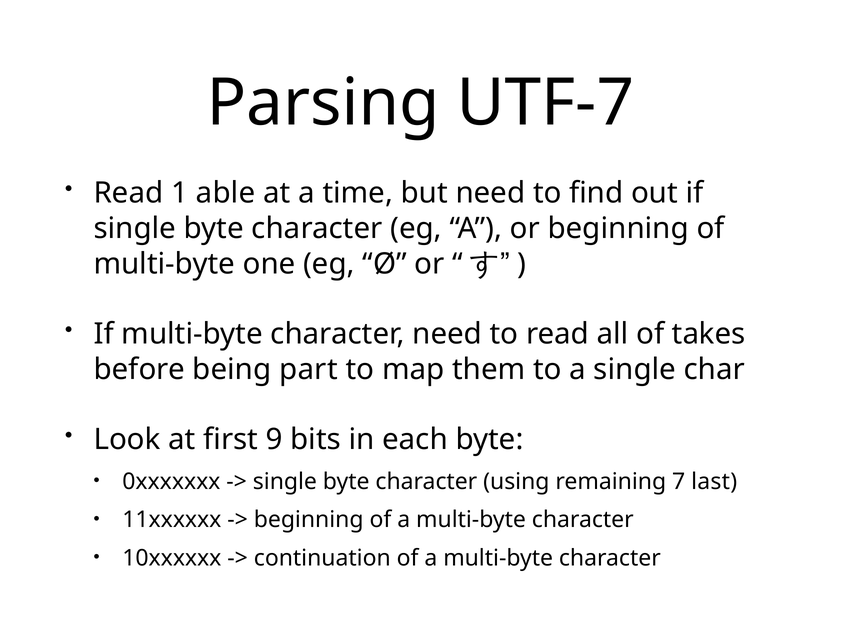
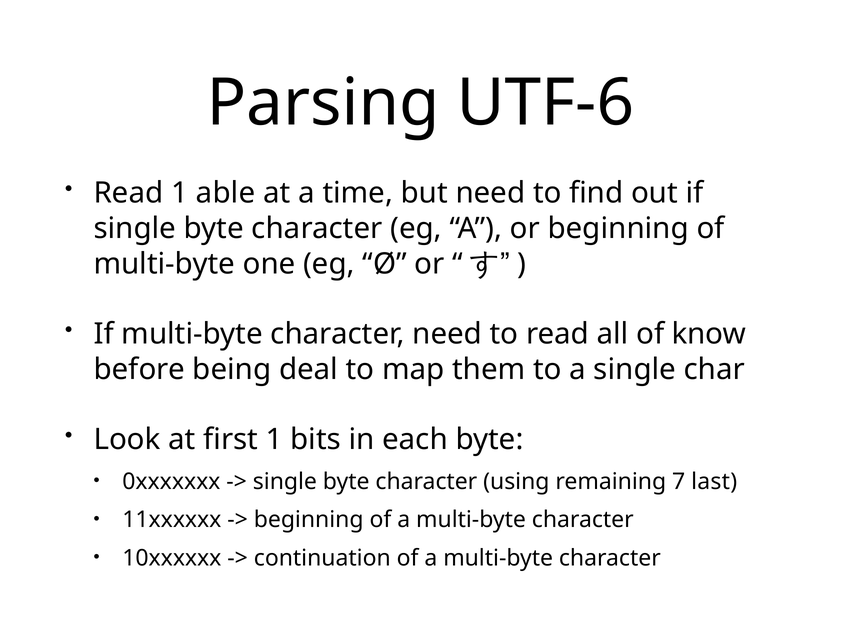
UTF-7: UTF-7 -> UTF-6
takes: takes -> know
part: part -> deal
first 9: 9 -> 1
